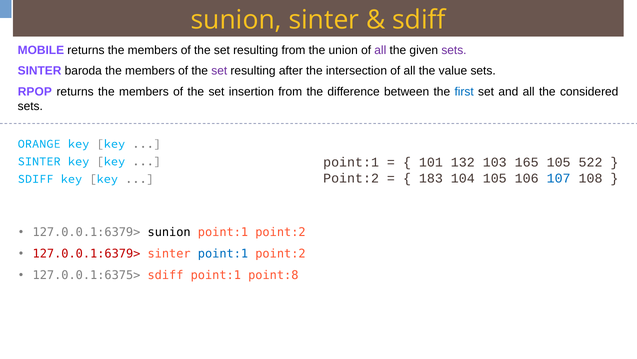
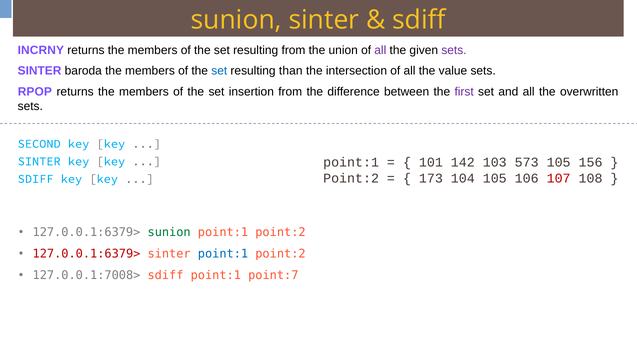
MOBILE: MOBILE -> INCRNY
set at (219, 71) colour: purple -> blue
after: after -> than
first colour: blue -> purple
considered: considered -> overwritten
ORANGE: ORANGE -> SECOND
132: 132 -> 142
165: 165 -> 573
522: 522 -> 156
183: 183 -> 173
107 colour: blue -> red
sunion at (169, 232) colour: black -> green
127.0.0.1:6375>: 127.0.0.1:6375> -> 127.0.0.1:7008>
point:8: point:8 -> point:7
